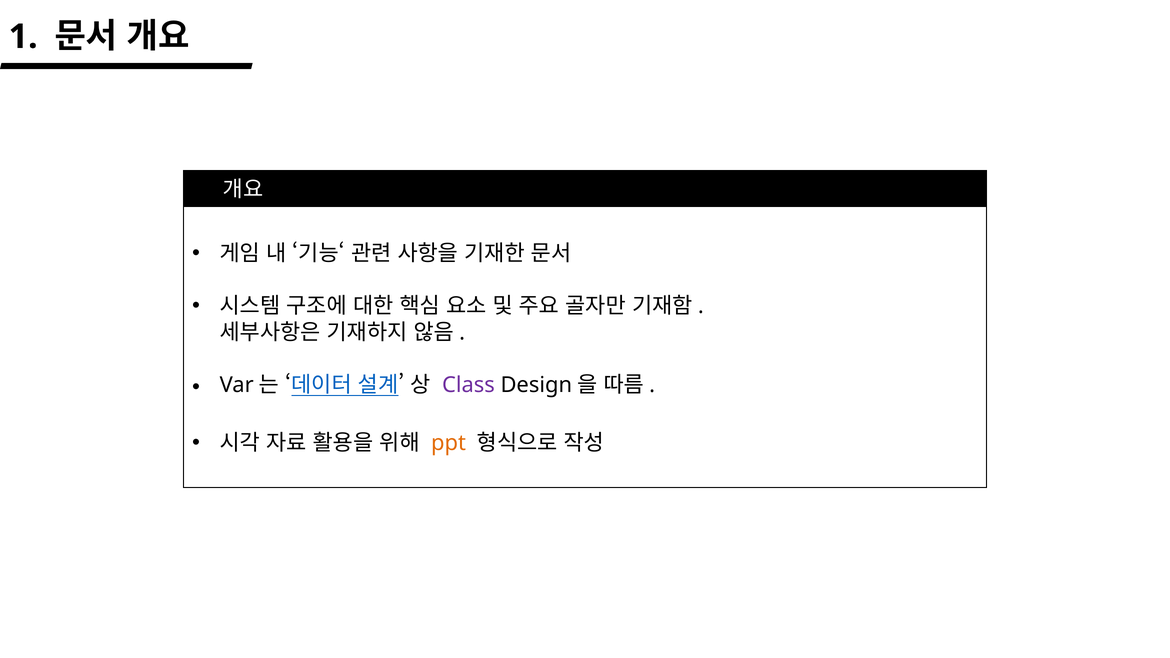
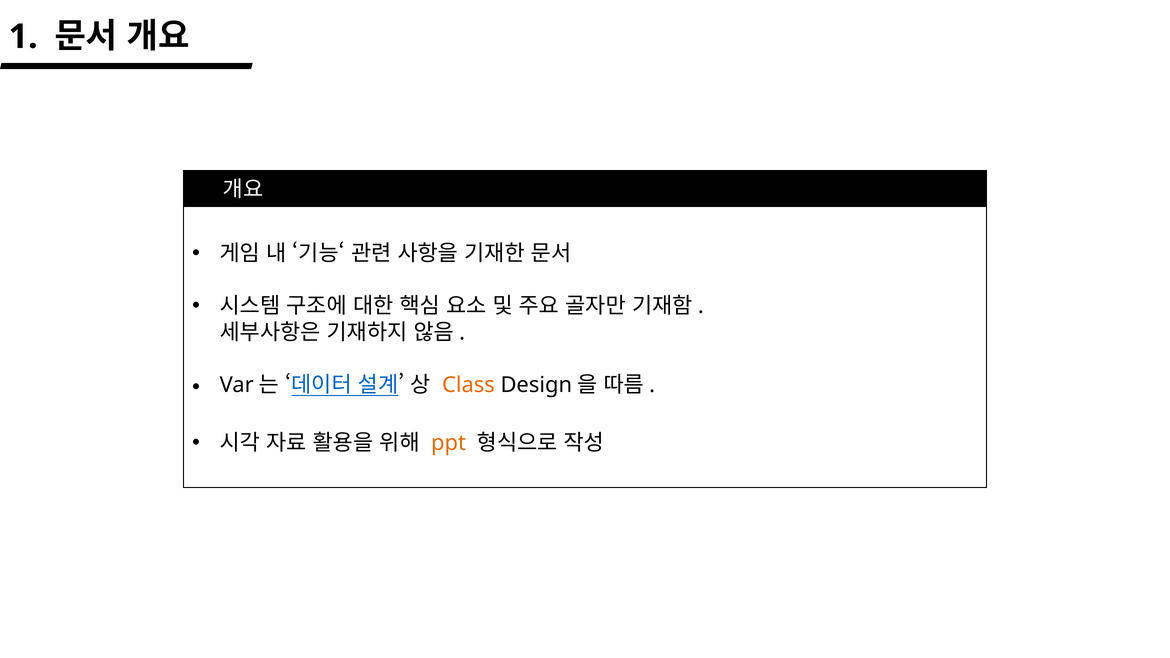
Class colour: purple -> orange
